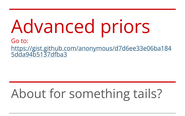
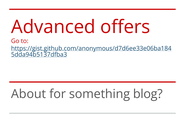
priors: priors -> offers
tails: tails -> blog
